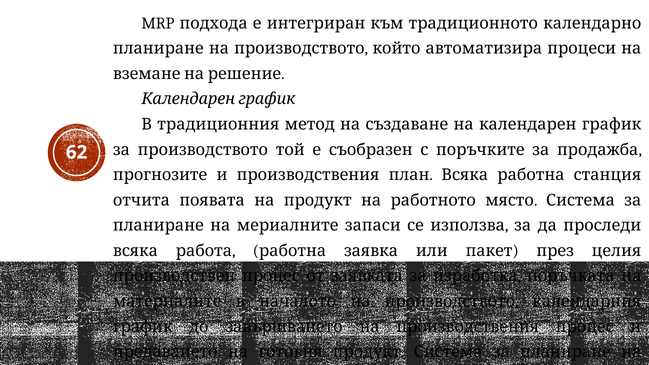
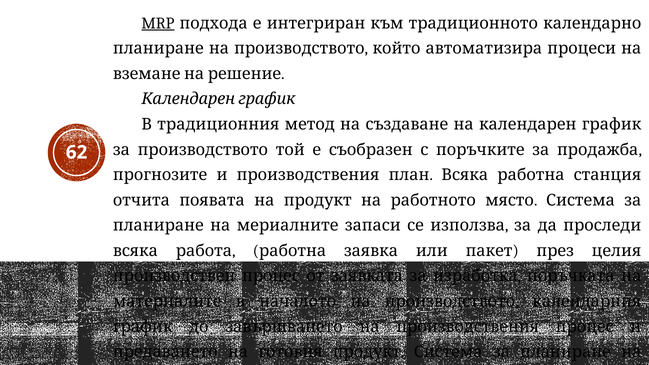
MRP underline: none -> present
